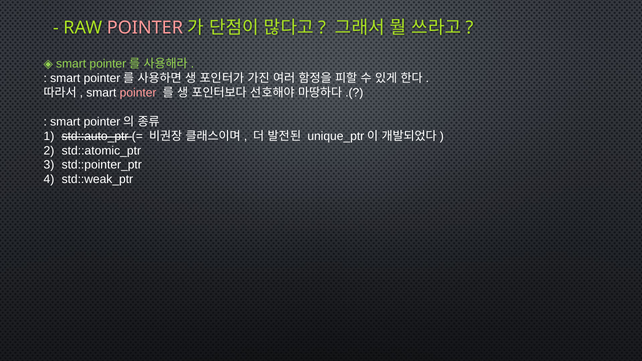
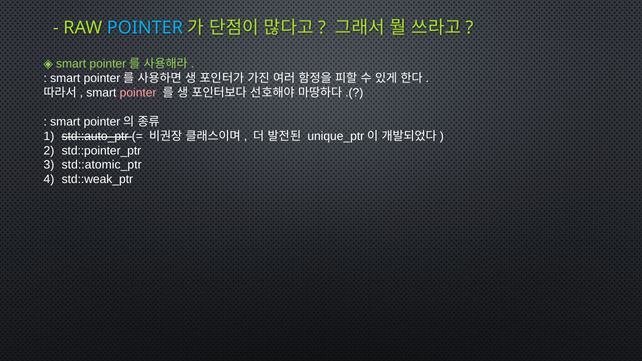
POINTER at (145, 28) colour: pink -> light blue
std::atomic_ptr: std::atomic_ptr -> std::pointer_ptr
std::pointer_ptr: std::pointer_ptr -> std::atomic_ptr
